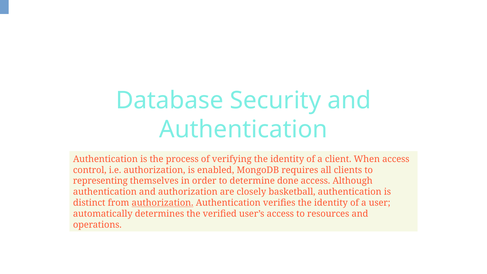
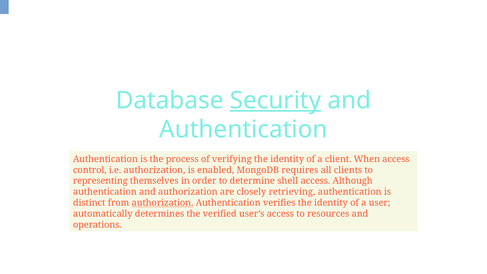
Security underline: none -> present
done: done -> shell
basketball: basketball -> retrieving
